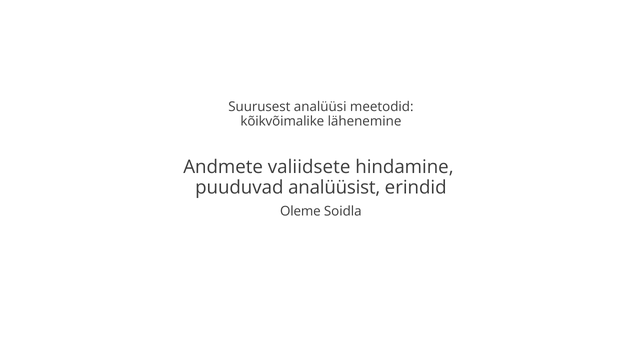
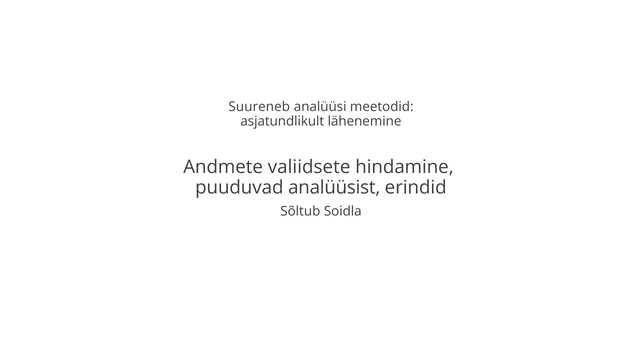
Suurusest: Suurusest -> Suureneb
kõikvõimalike: kõikvõimalike -> asjatundlikult
Oleme: Oleme -> Sõltub
